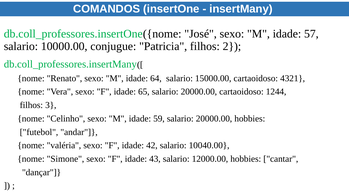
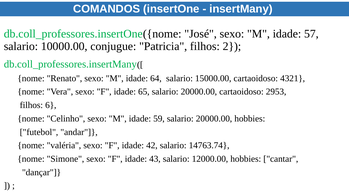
1244: 1244 -> 2953
3: 3 -> 6
10040.00: 10040.00 -> 14763.74
